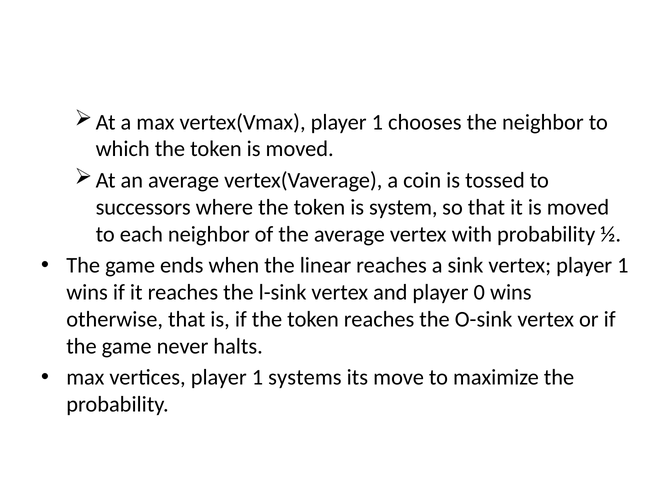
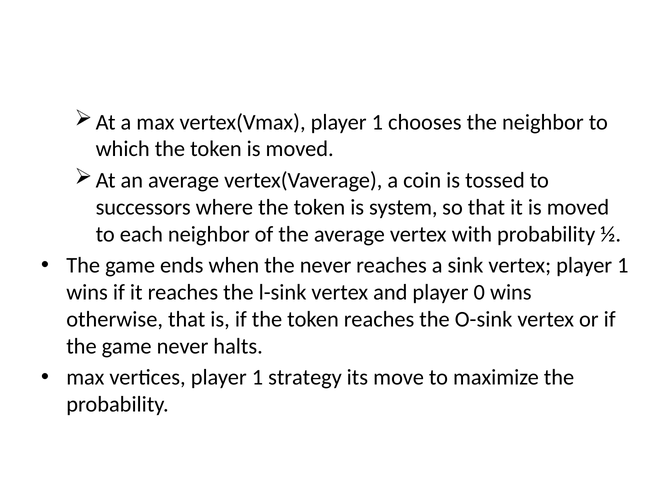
the linear: linear -> never
systems: systems -> strategy
